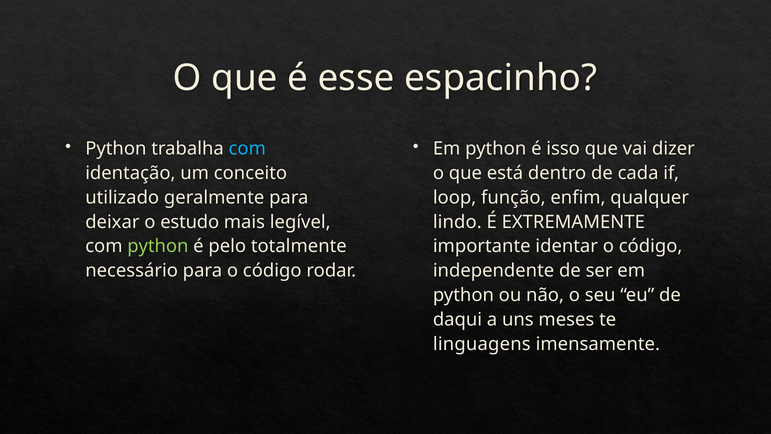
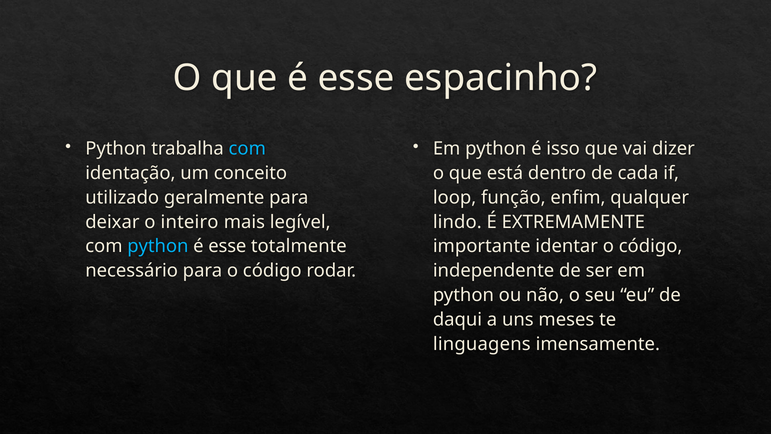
estudo: estudo -> inteiro
python at (158, 246) colour: light green -> light blue
pelo at (227, 246): pelo -> esse
